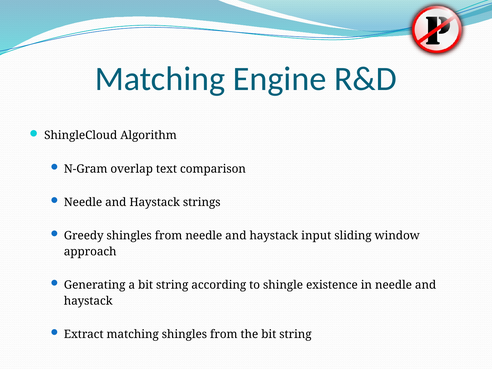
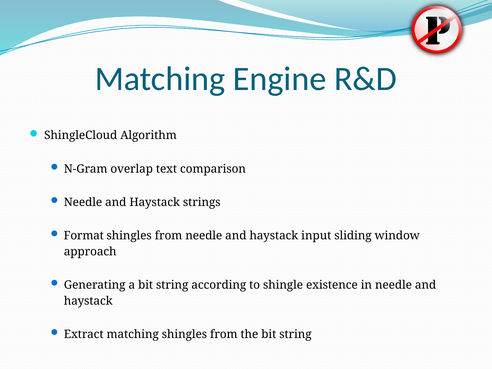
Greedy: Greedy -> Format
